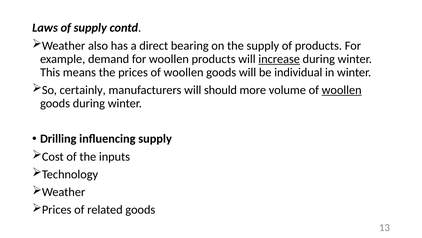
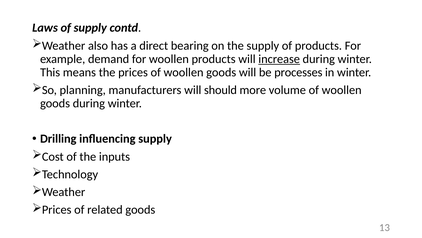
individual: individual -> processes
certainly: certainly -> planning
woollen at (342, 90) underline: present -> none
